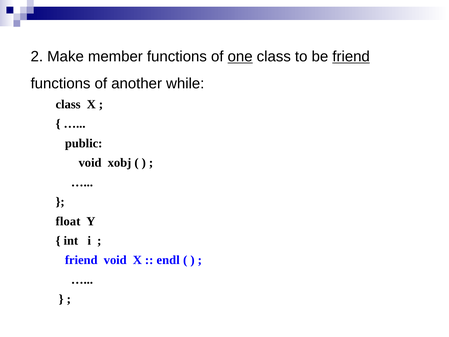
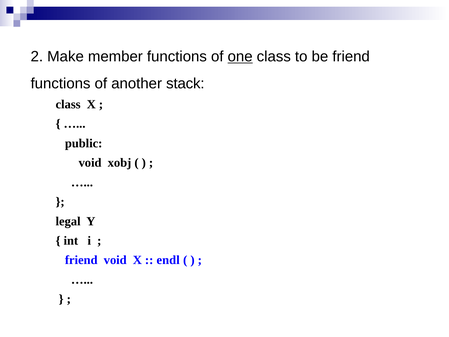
friend at (351, 57) underline: present -> none
while: while -> stack
float: float -> legal
